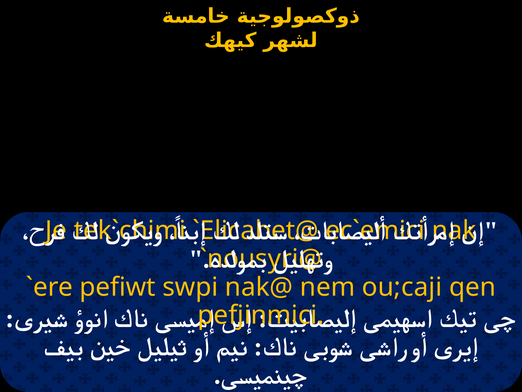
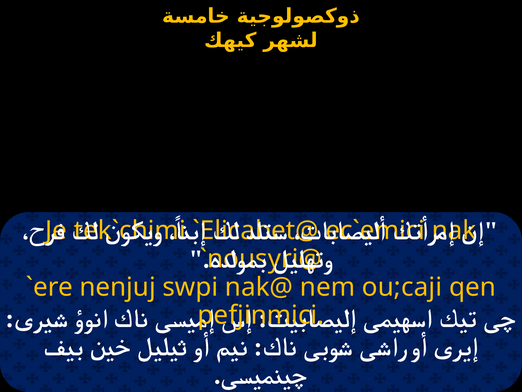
pefiwt: pefiwt -> nenjuj
